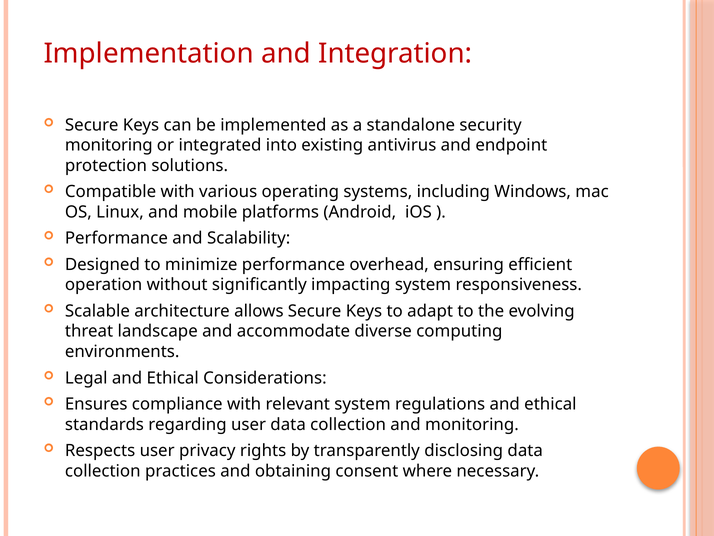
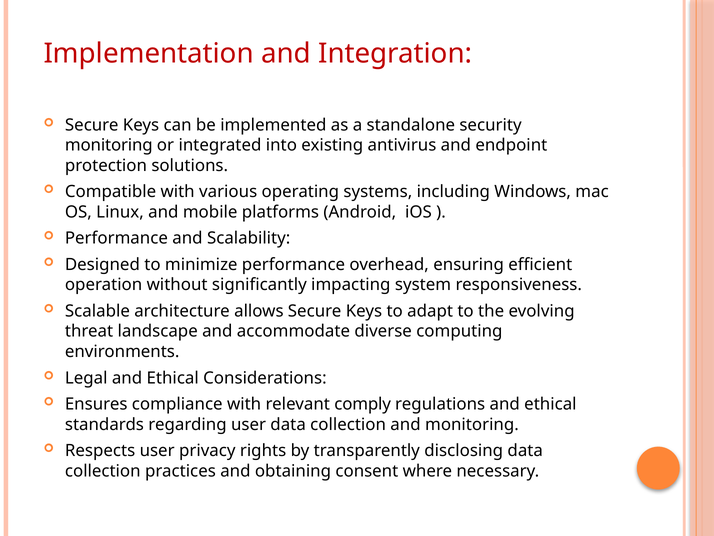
relevant system: system -> comply
